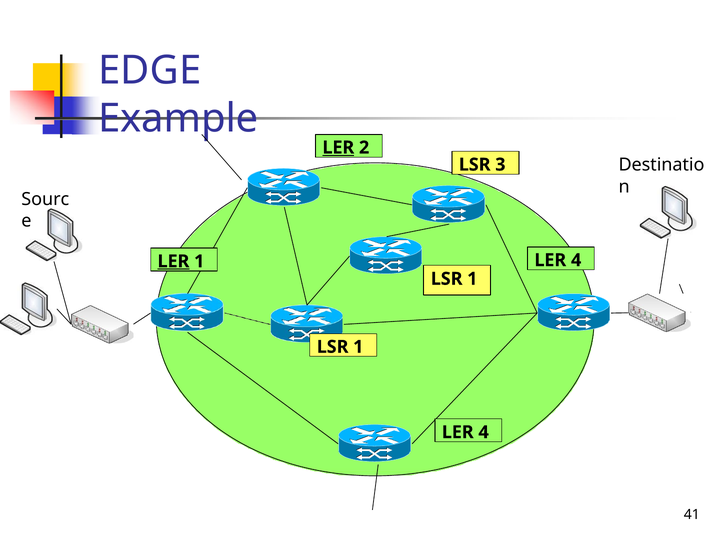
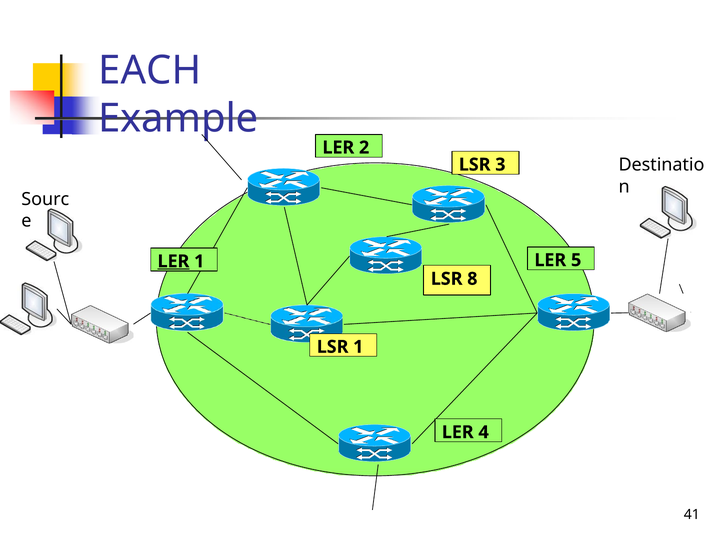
EDGE: EDGE -> EACH
LER at (338, 147) underline: present -> none
4 at (576, 260): 4 -> 5
1 at (472, 279): 1 -> 8
